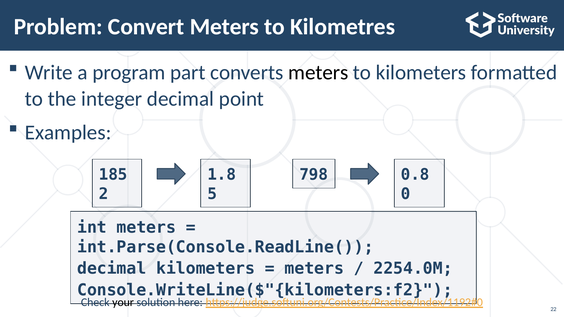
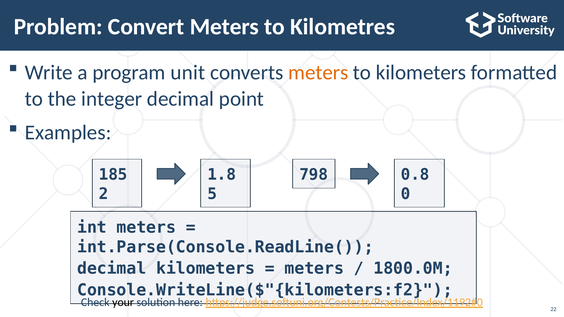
part: part -> unit
meters at (318, 72) colour: black -> orange
2254.0M: 2254.0M -> 1800.0M
